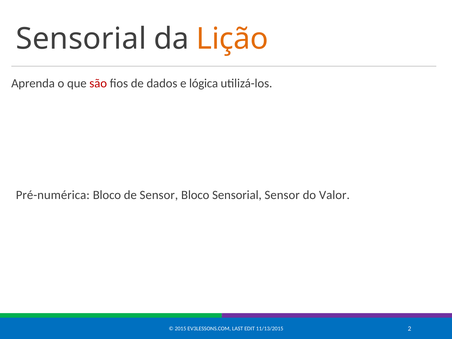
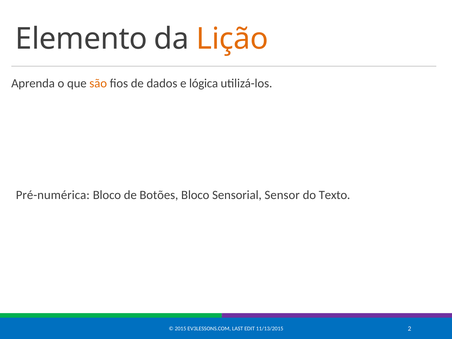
Sensorial at (81, 39): Sensorial -> Elemento
são colour: red -> orange
de Sensor: Sensor -> Botões
Valor: Valor -> Texto
